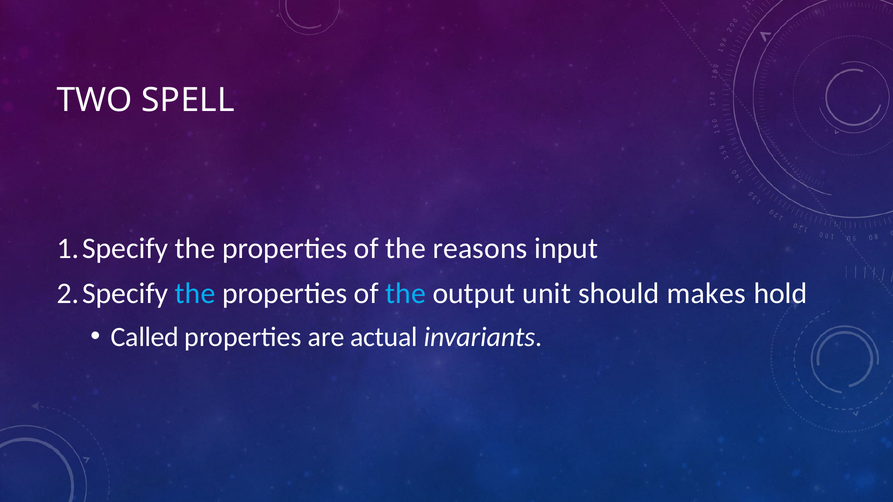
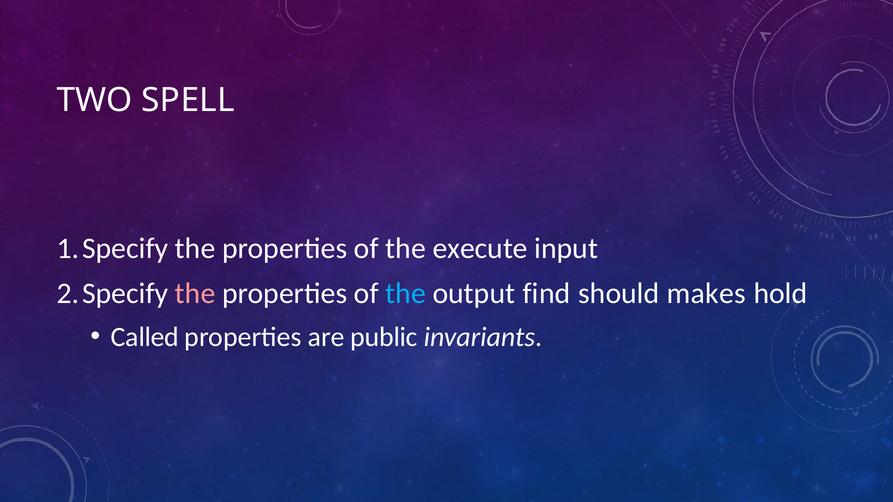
reasons: reasons -> execute
the at (195, 294) colour: light blue -> pink
unit: unit -> find
actual: actual -> public
